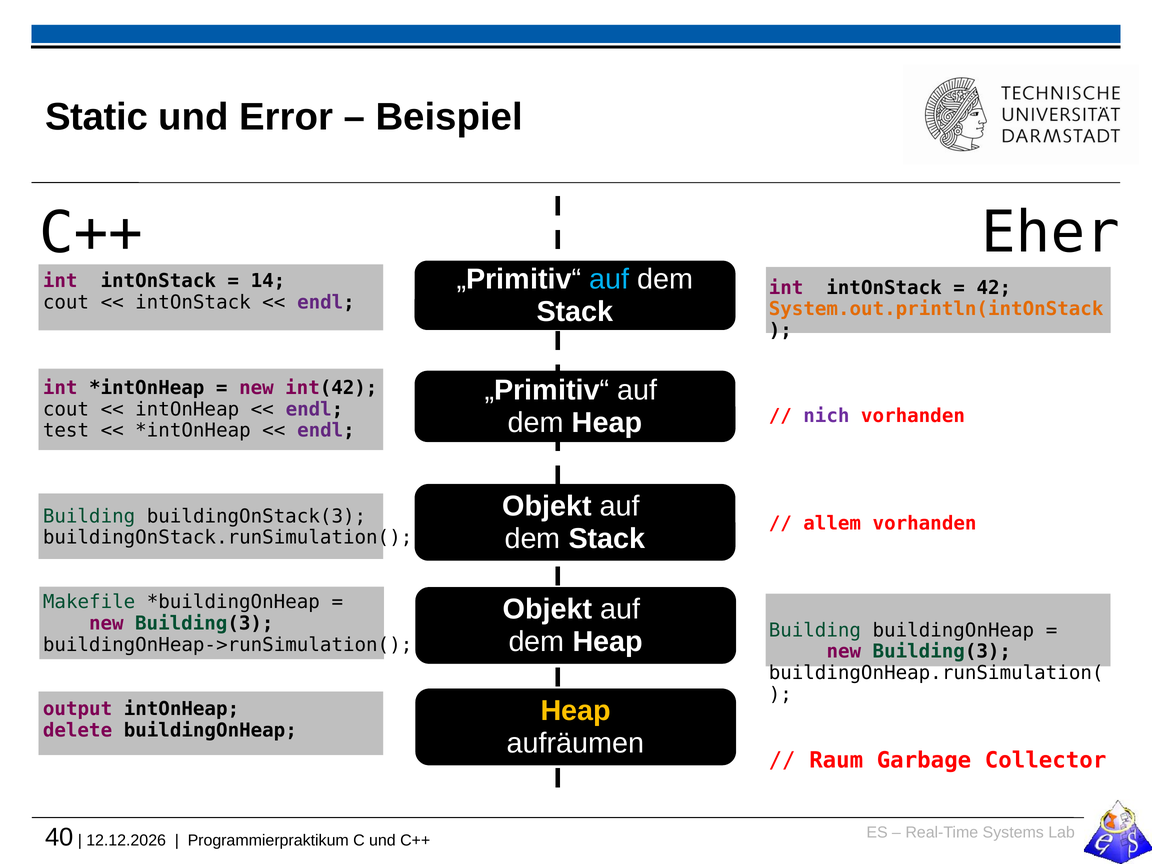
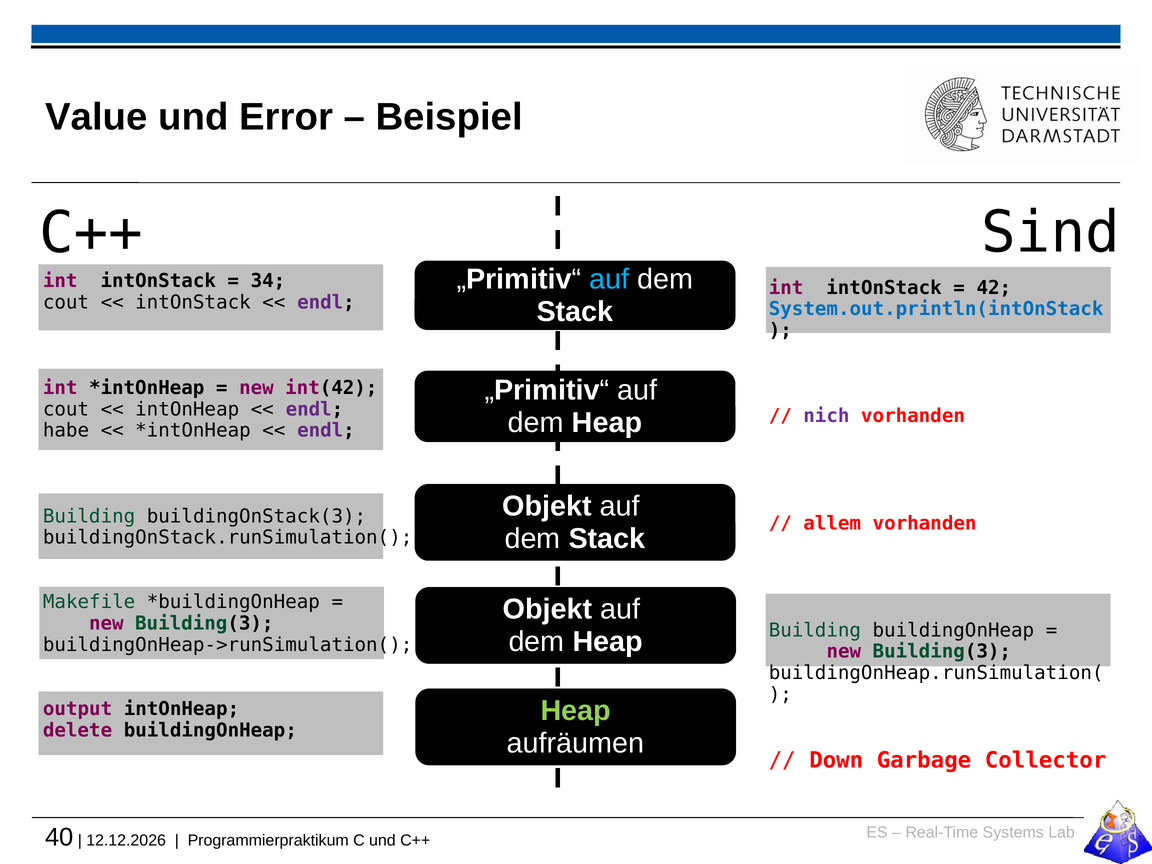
Static: Static -> Value
Eher: Eher -> Sind
14: 14 -> 34
System.out.println(intOnStack colour: orange -> blue
test: test -> habe
Heap at (576, 711) colour: yellow -> light green
Raum: Raum -> Down
